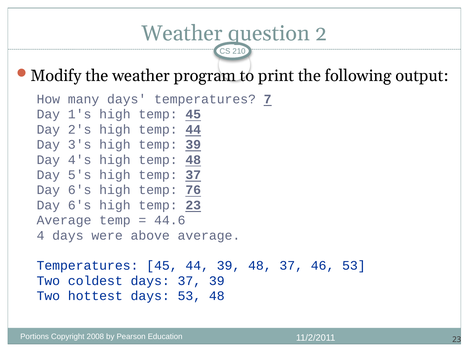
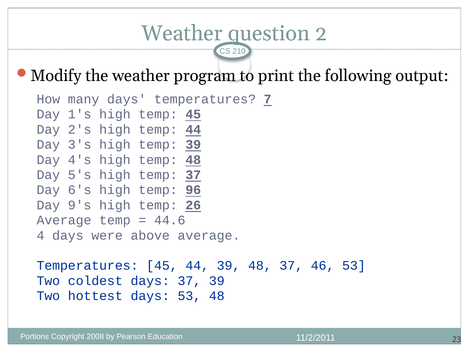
76: 76 -> 96
6's at (80, 205): 6's -> 9's
temp 23: 23 -> 26
